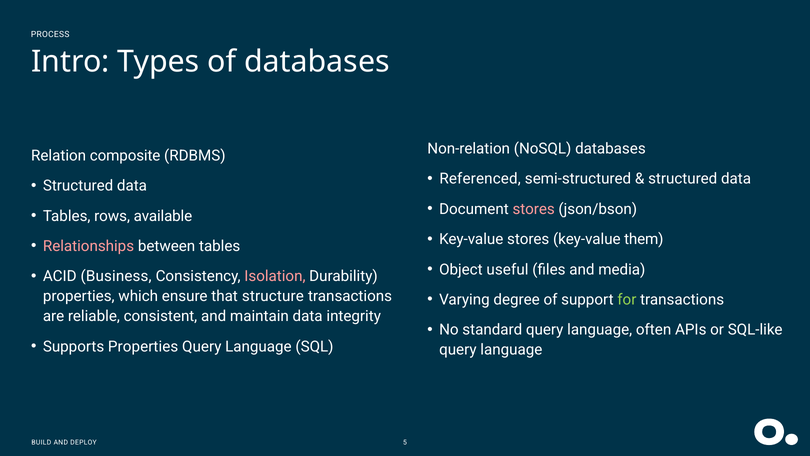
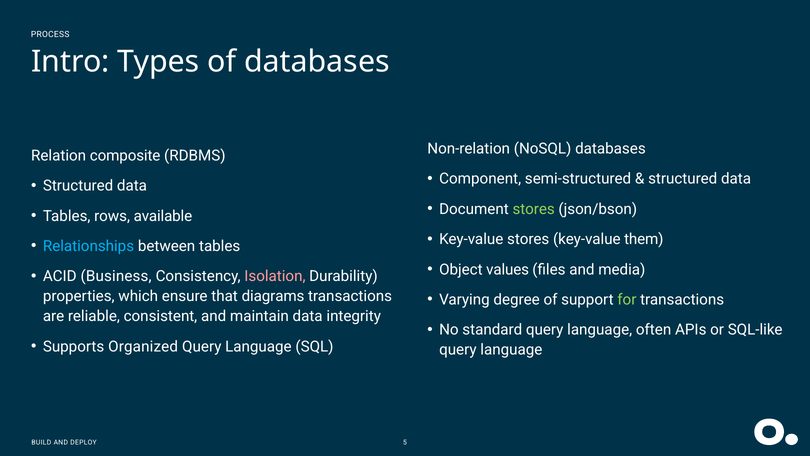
Referenced: Referenced -> Component
stores at (534, 209) colour: pink -> light green
Relationships colour: pink -> light blue
useful: useful -> values
structure: structure -> diagrams
Supports Properties: Properties -> Organized
